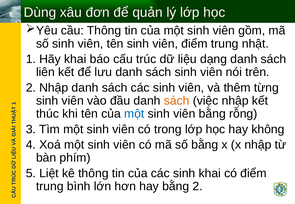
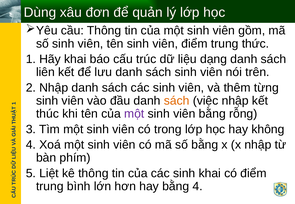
nhật: nhật -> thức
một at (134, 114) colour: blue -> purple
bằng 2: 2 -> 4
